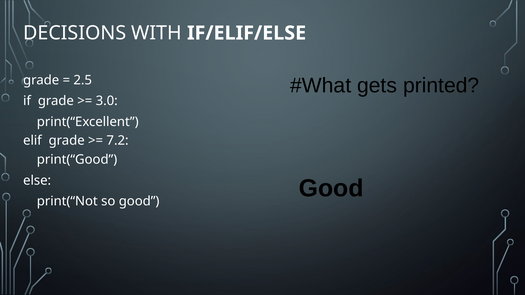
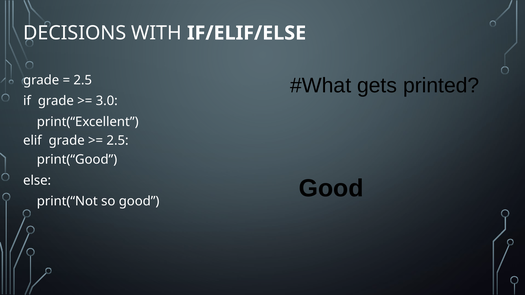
7.2 at (118, 141): 7.2 -> 2.5
